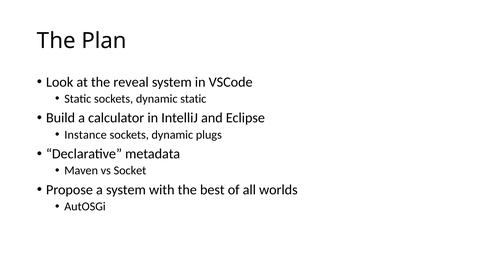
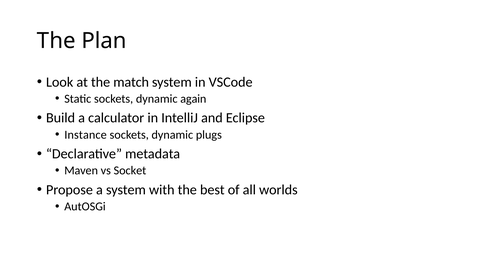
reveal: reveal -> match
dynamic static: static -> again
